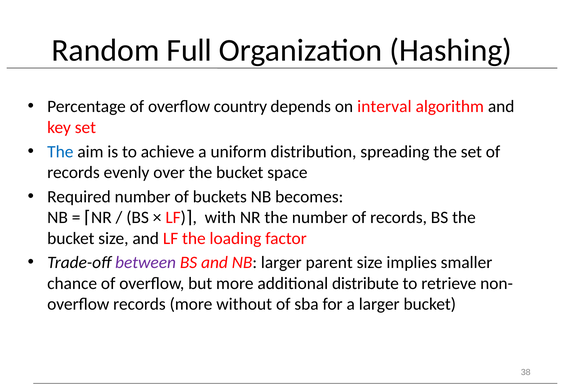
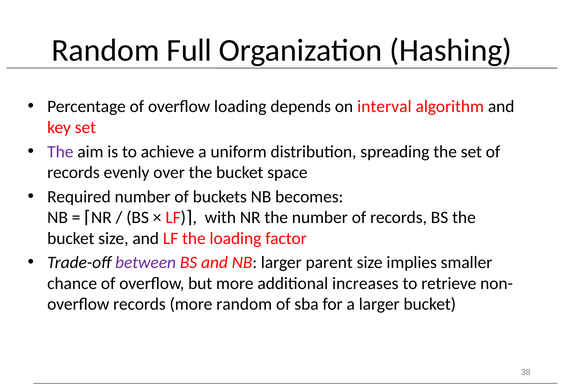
overflow country: country -> loading
The at (60, 152) colour: blue -> purple
distribute: distribute -> increases
more without: without -> random
